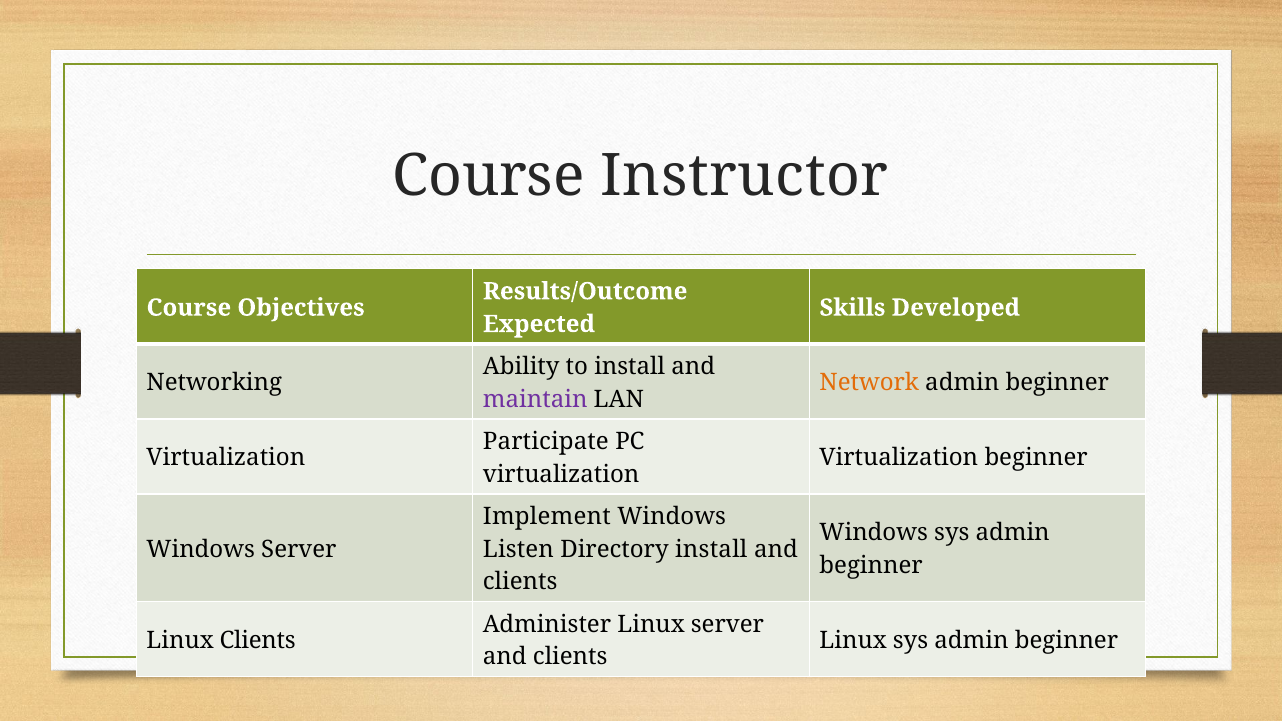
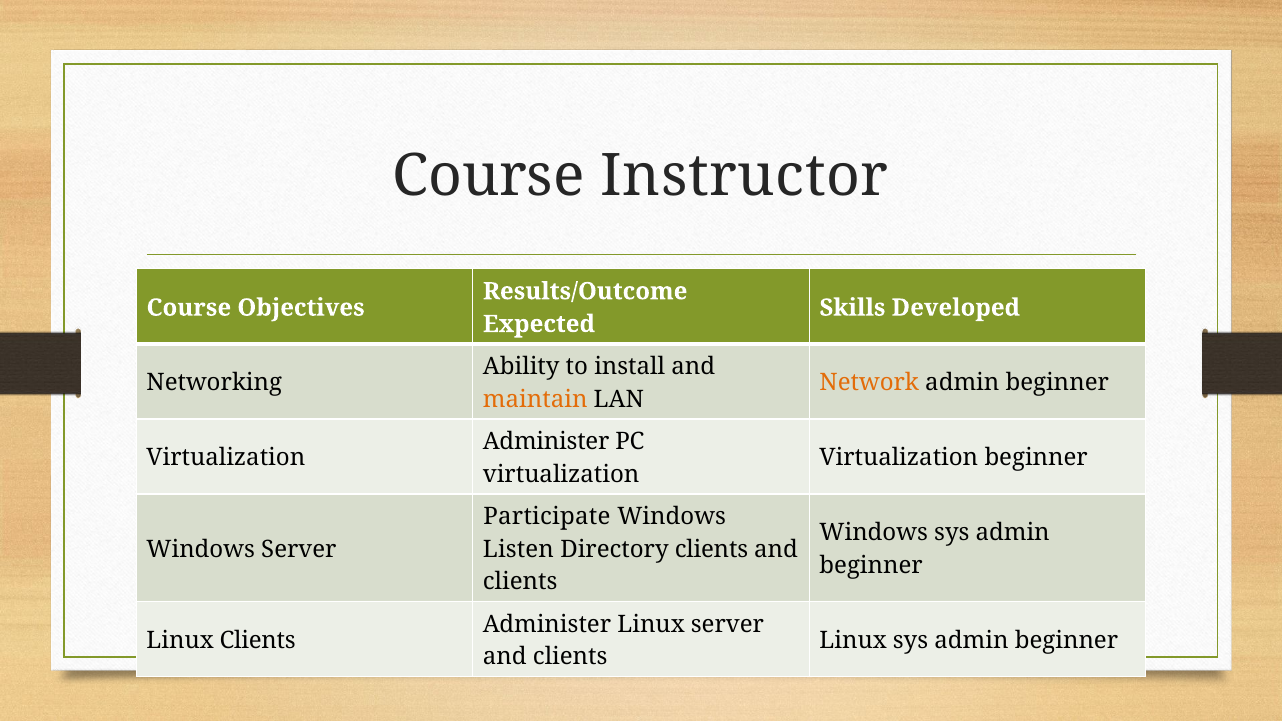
maintain colour: purple -> orange
Participate at (546, 442): Participate -> Administer
Implement: Implement -> Participate
Directory install: install -> clients
